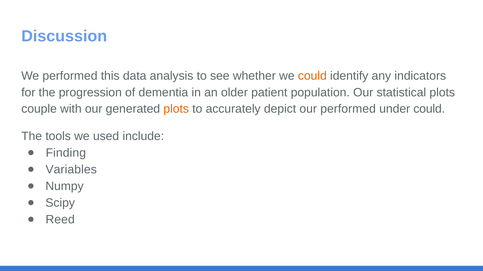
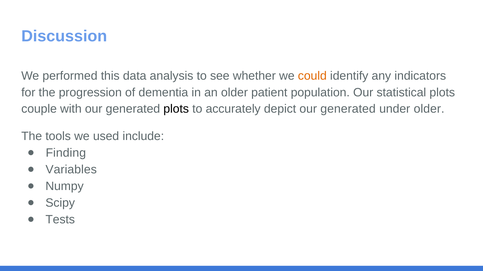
plots at (176, 109) colour: orange -> black
depict our performed: performed -> generated
under could: could -> older
Reed: Reed -> Tests
